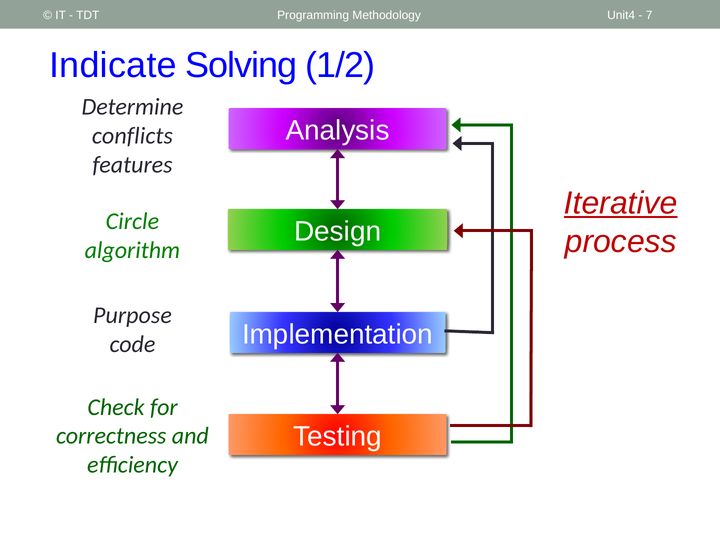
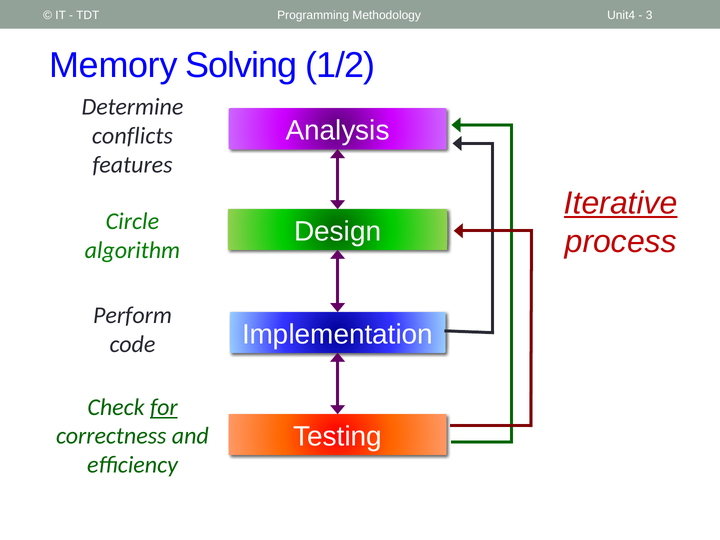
7: 7 -> 3
Indicate: Indicate -> Memory
Purpose: Purpose -> Perform
for underline: none -> present
